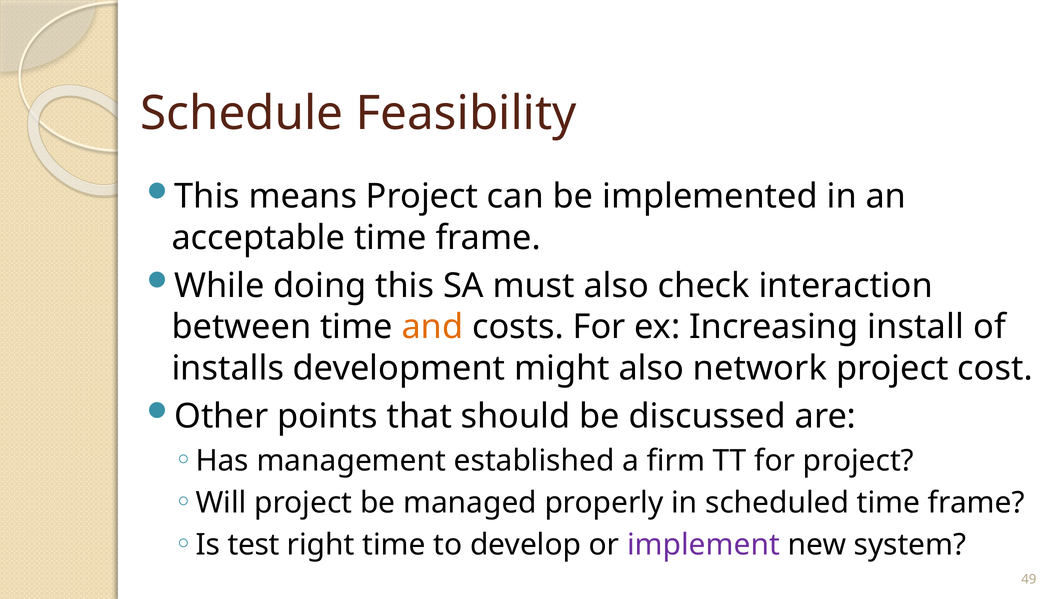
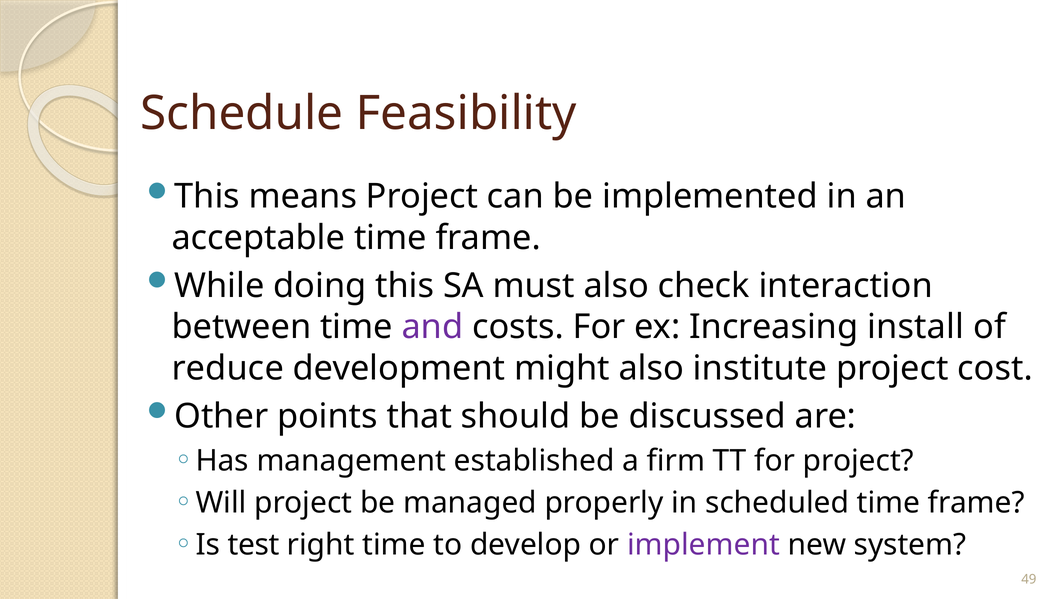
and colour: orange -> purple
installs: installs -> reduce
network: network -> institute
